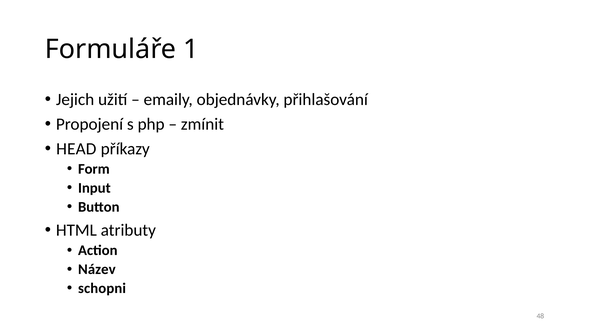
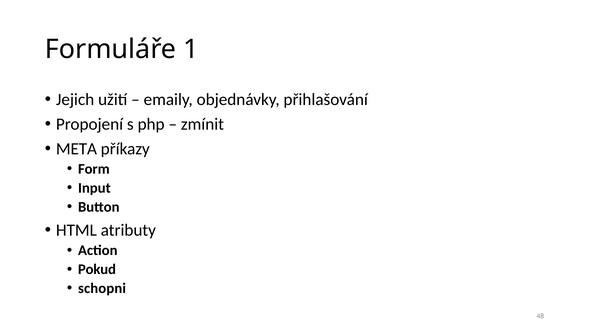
HEAD: HEAD -> META
Název: Název -> Pokud
